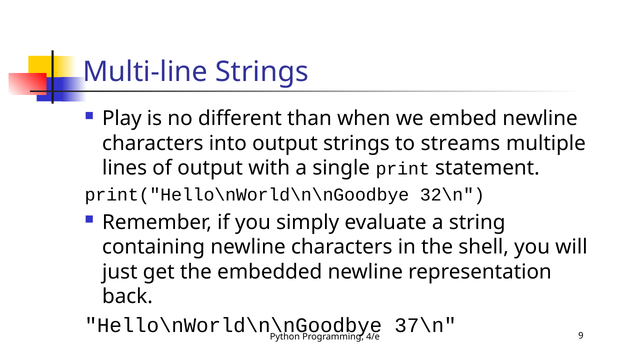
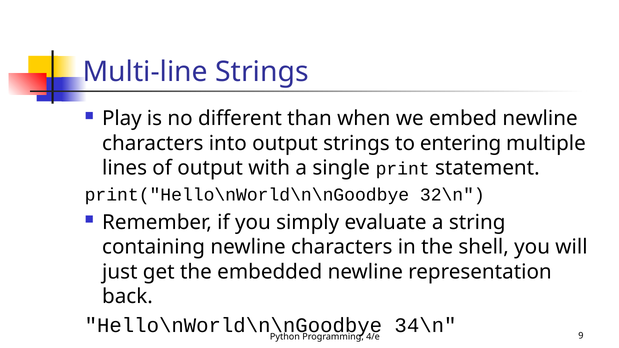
streams: streams -> entering
37\n: 37\n -> 34\n
